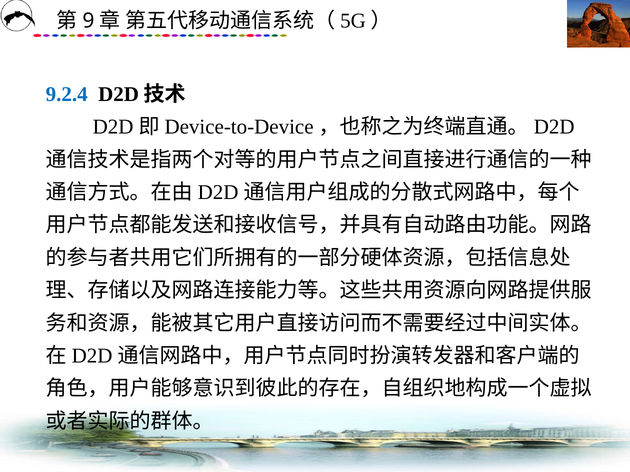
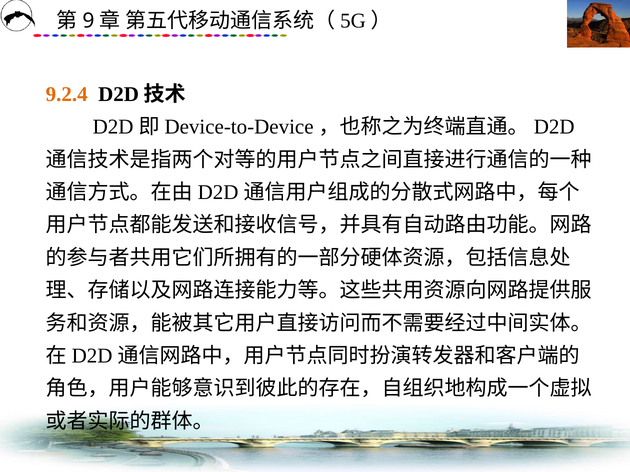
9.2.4 colour: blue -> orange
